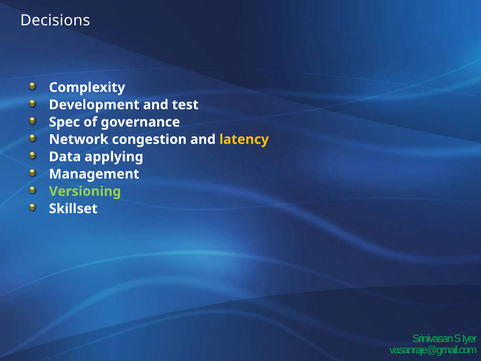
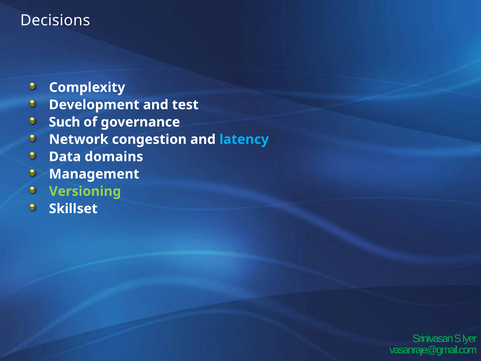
Spec: Spec -> Such
latency colour: yellow -> light blue
applying: applying -> domains
